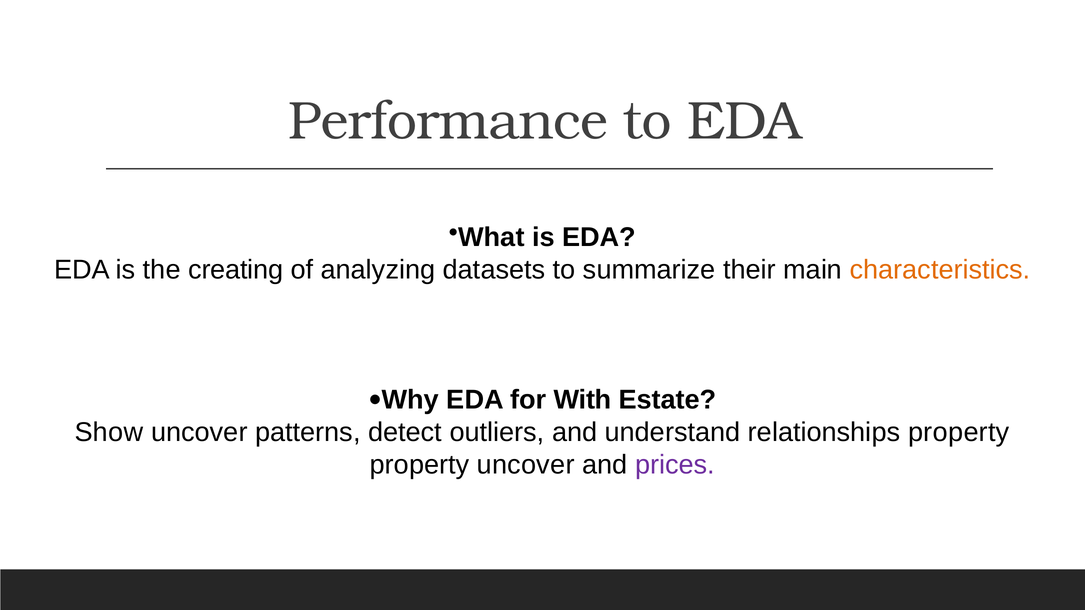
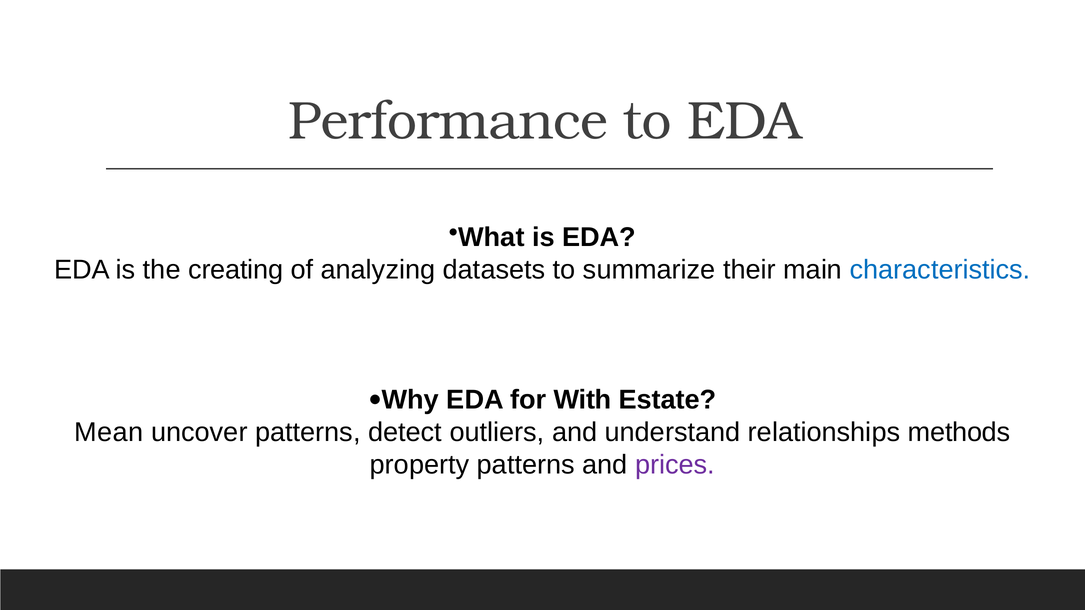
characteristics colour: orange -> blue
Show: Show -> Mean
relationships property: property -> methods
property uncover: uncover -> patterns
